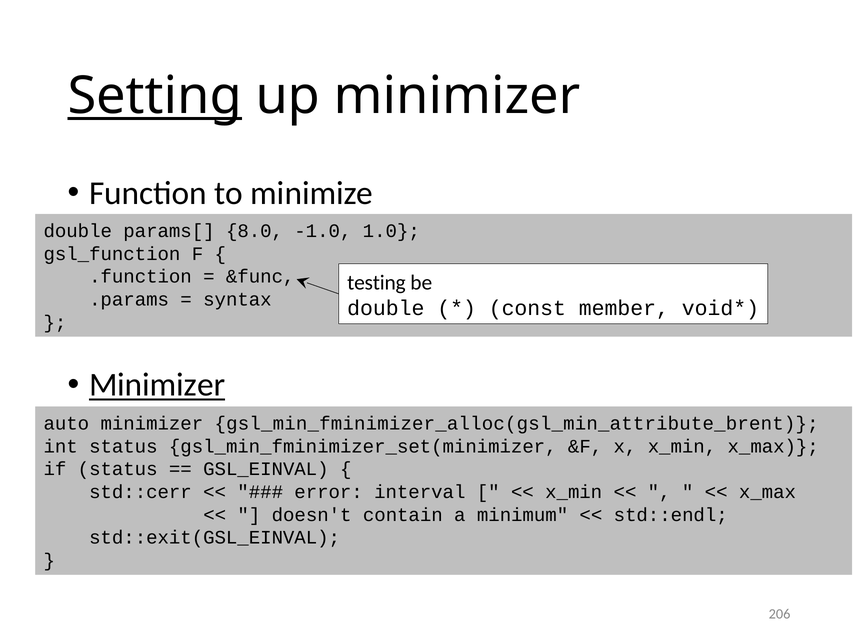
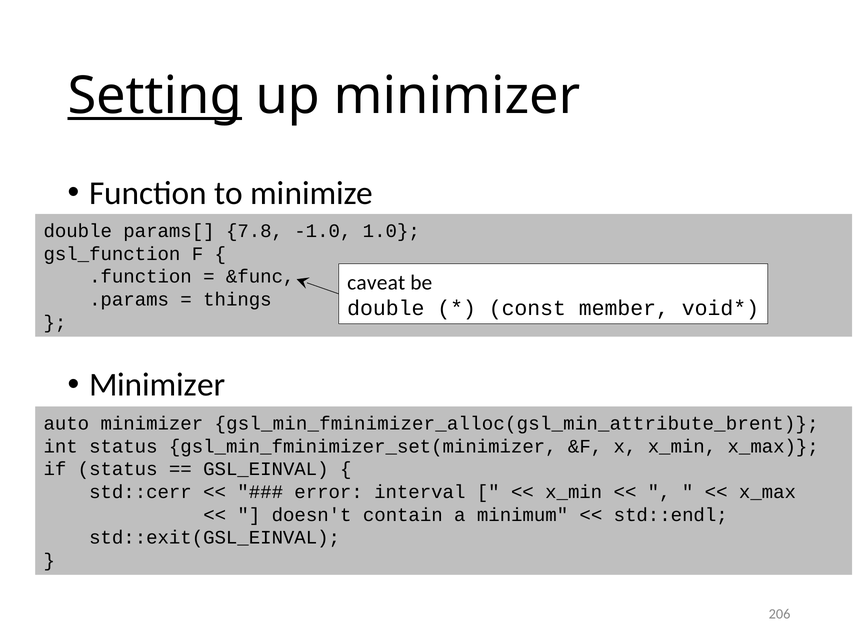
8.0: 8.0 -> 7.8
testing: testing -> caveat
syntax: syntax -> things
Minimizer at (157, 385) underline: present -> none
